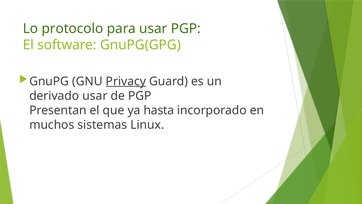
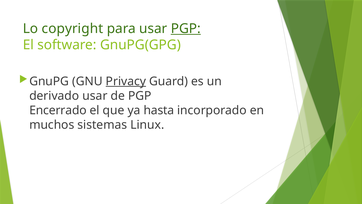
protocolo: protocolo -> copyright
PGP at (186, 29) underline: none -> present
Presentan: Presentan -> Encerrado
